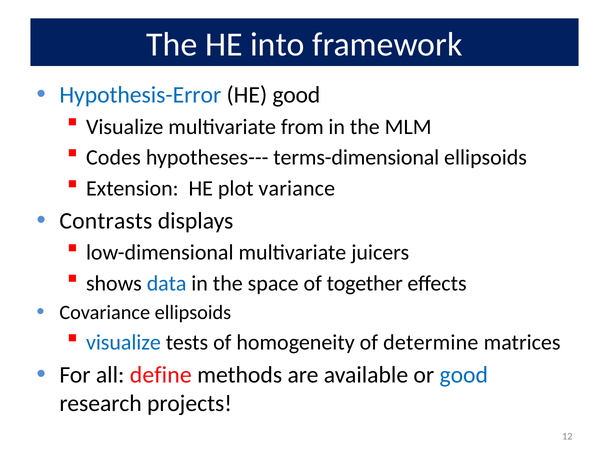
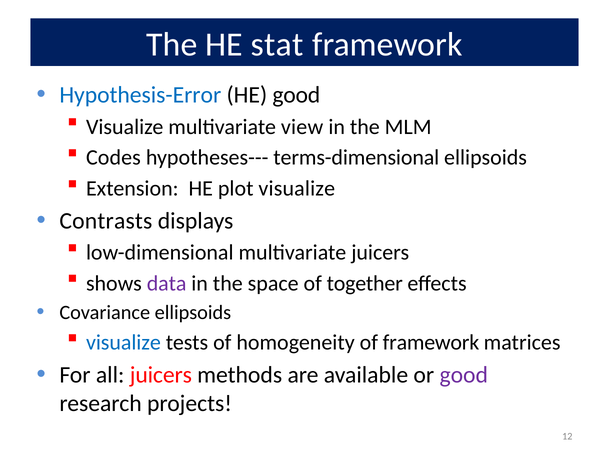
into: into -> stat
from: from -> view
plot variance: variance -> visualize
data colour: blue -> purple
of determine: determine -> framework
all define: define -> juicers
good at (464, 375) colour: blue -> purple
